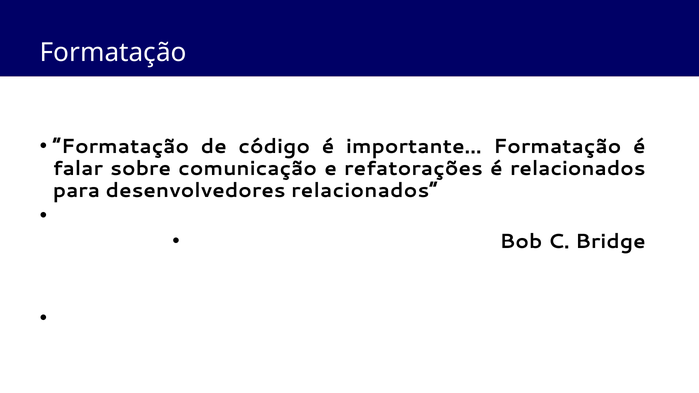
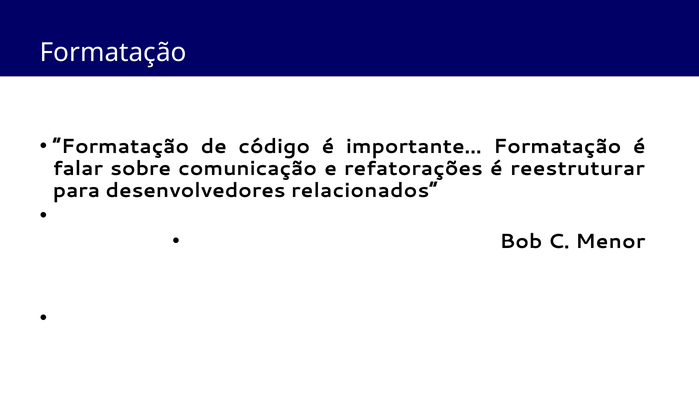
é relacionados: relacionados -> reestruturar
Bridge: Bridge -> Menor
